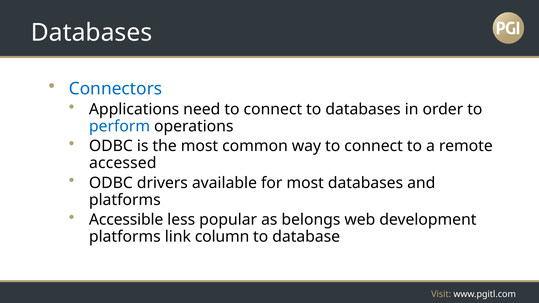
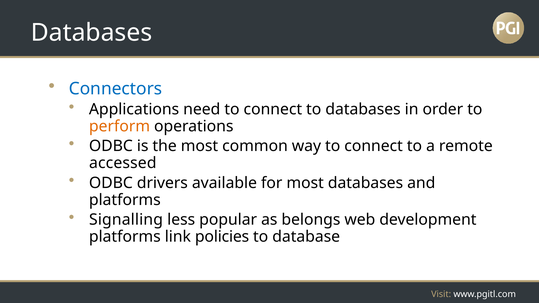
perform colour: blue -> orange
Accessible: Accessible -> Signalling
column: column -> policies
